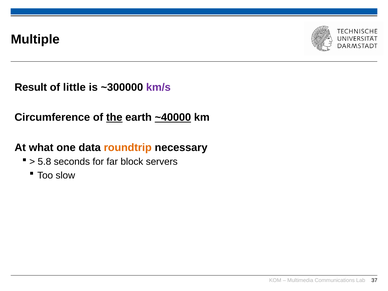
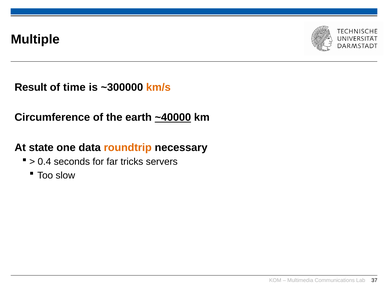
little: little -> time
km/s colour: purple -> orange
the underline: present -> none
what: what -> state
5.8: 5.8 -> 0.4
block: block -> tricks
